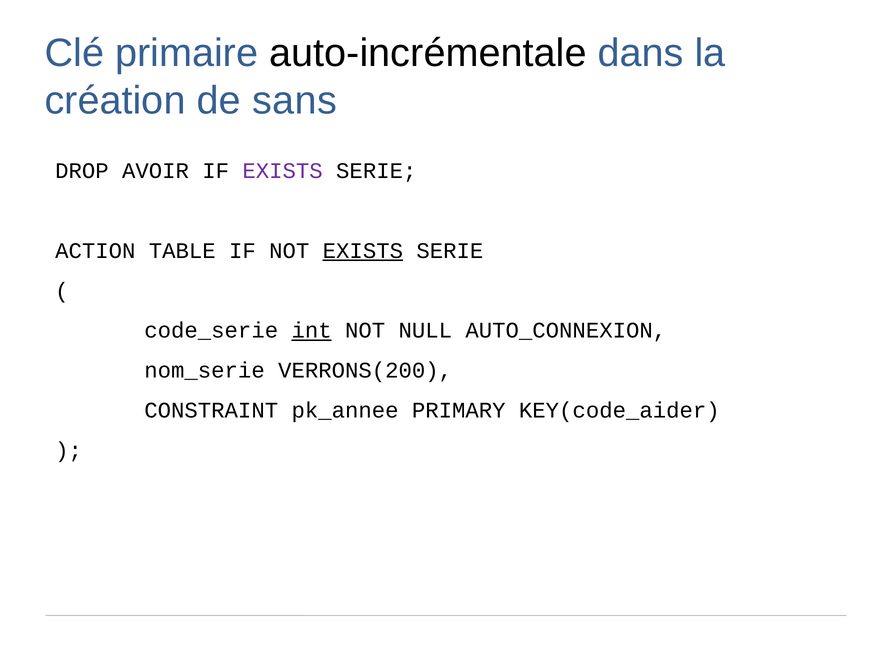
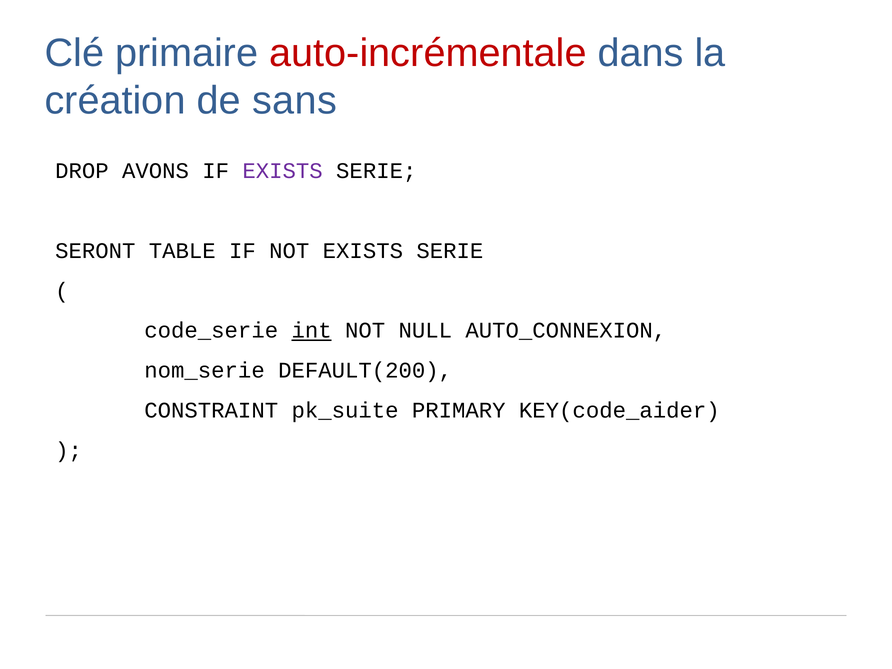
auto-incrémentale colour: black -> red
AVOIR: AVOIR -> AVONS
ACTION: ACTION -> SERONT
EXISTS at (363, 251) underline: present -> none
VERRONS(200: VERRONS(200 -> DEFAULT(200
pk_annee: pk_annee -> pk_suite
